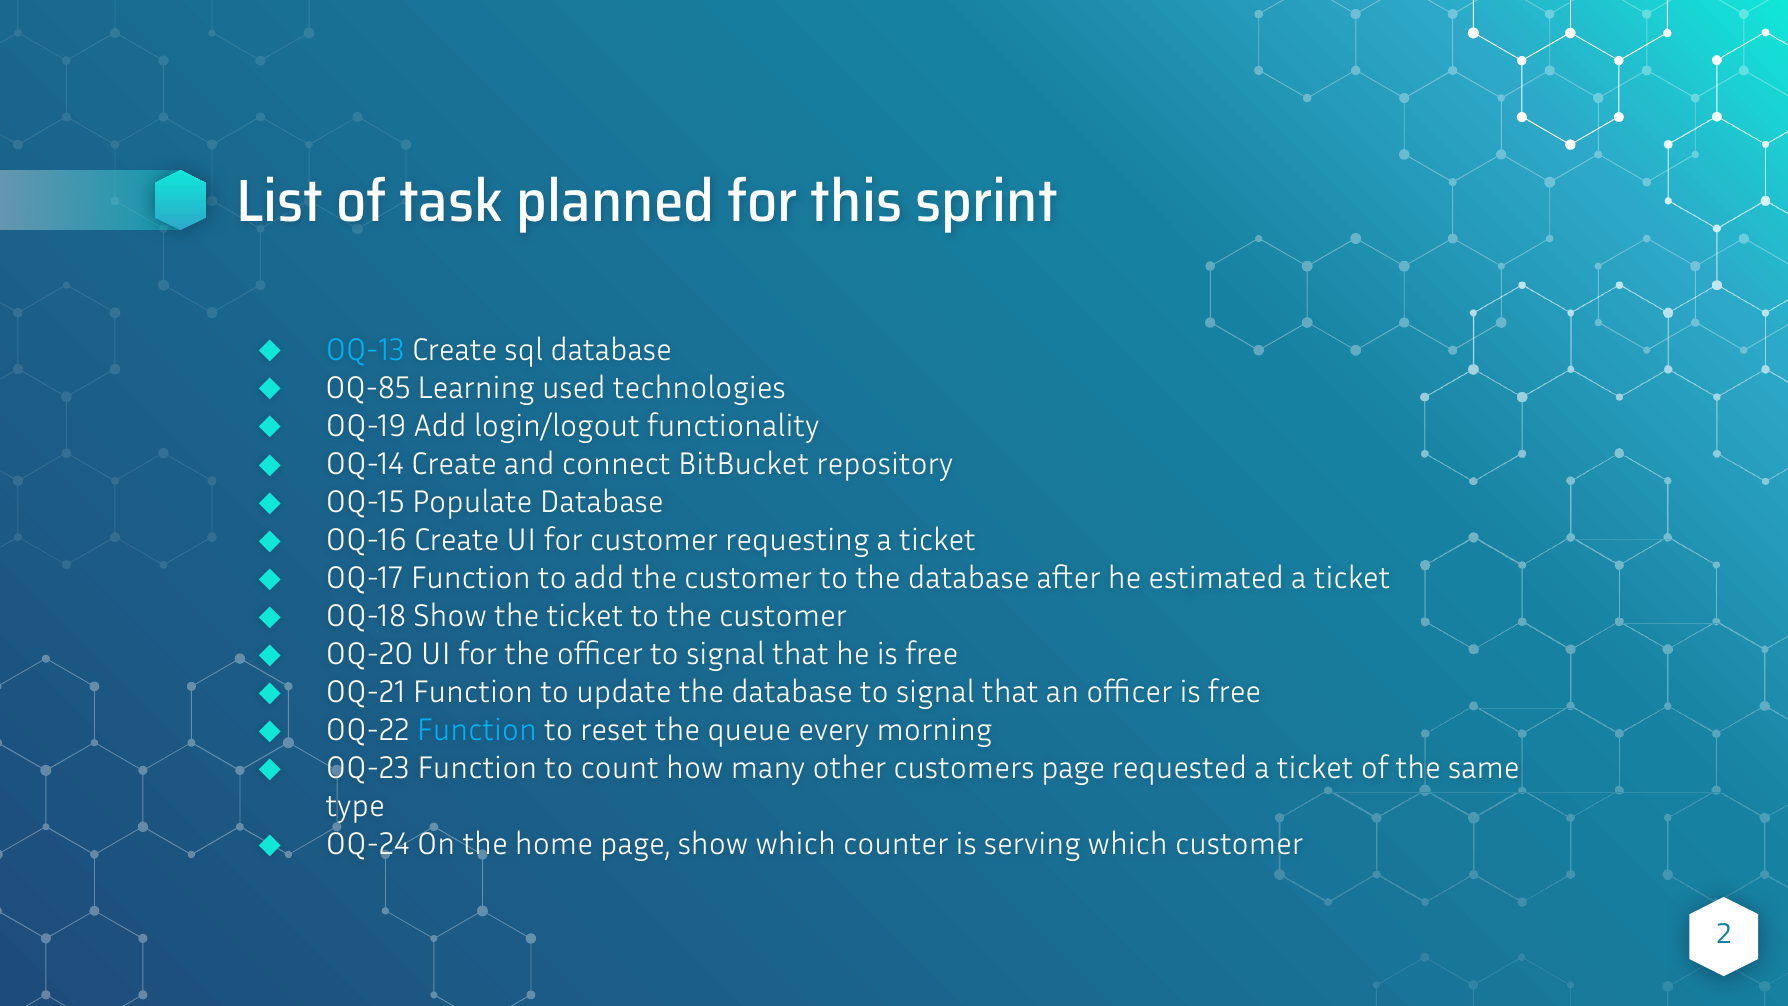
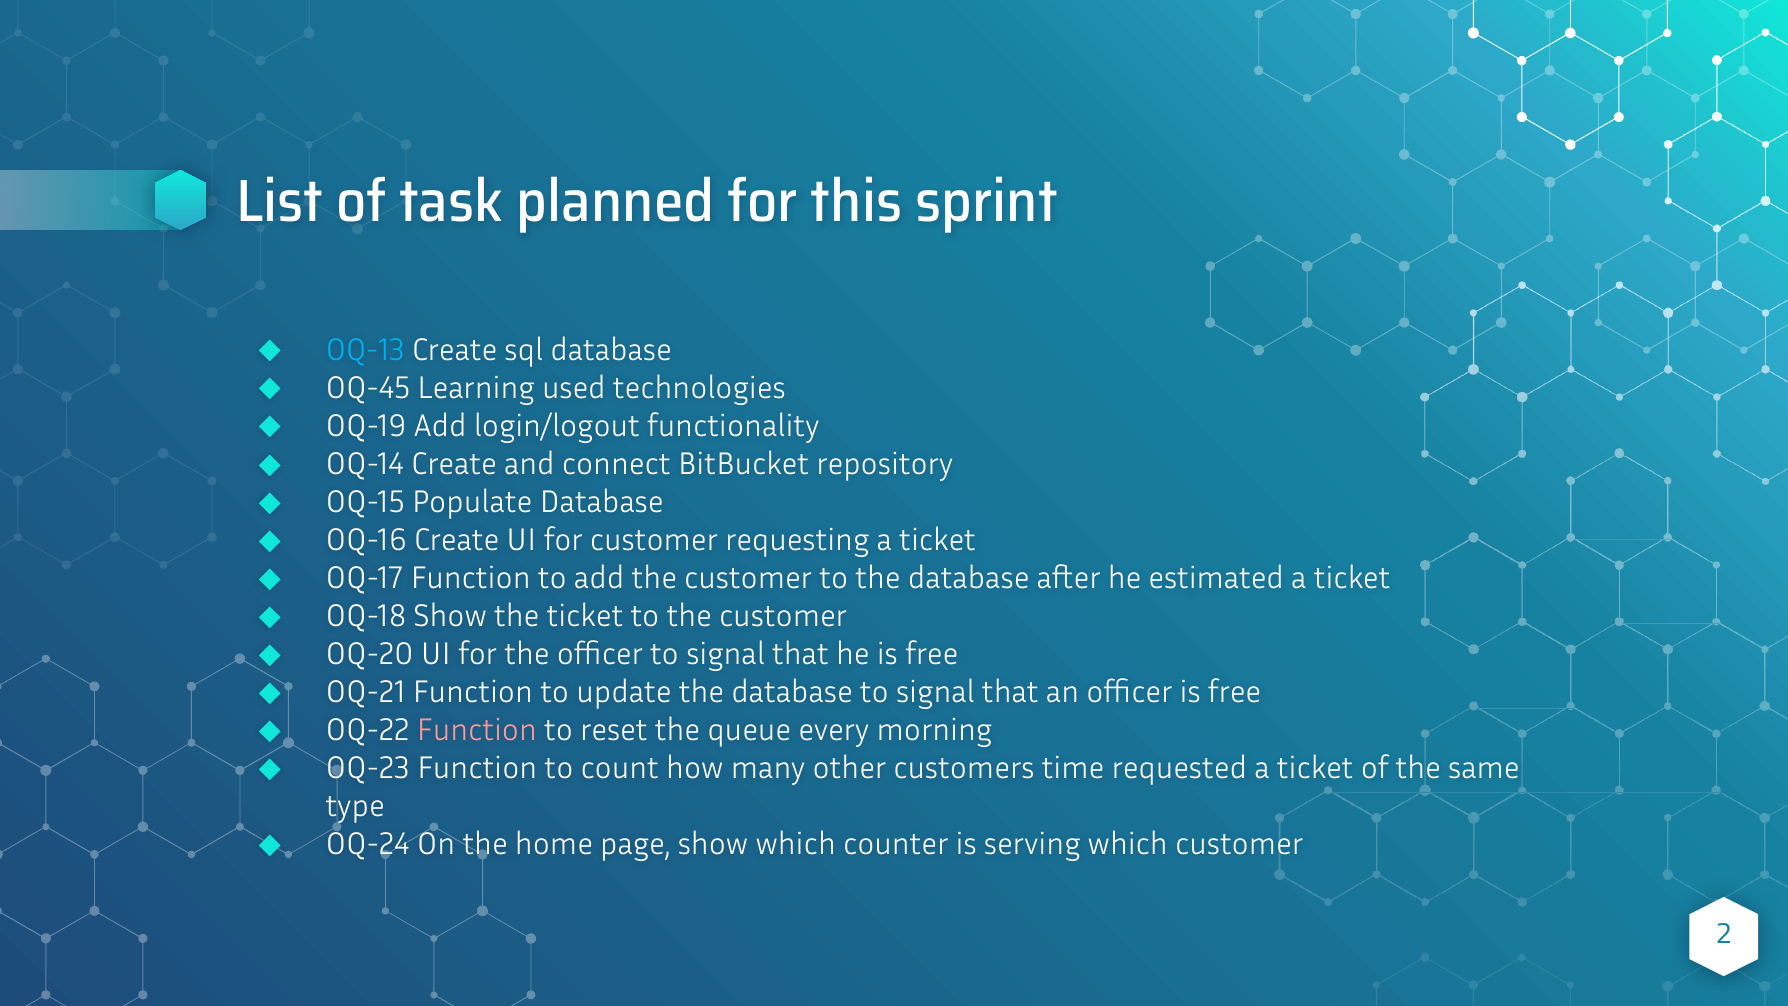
OQ-85: OQ-85 -> OQ-45
Function at (477, 730) colour: light blue -> pink
customers page: page -> time
